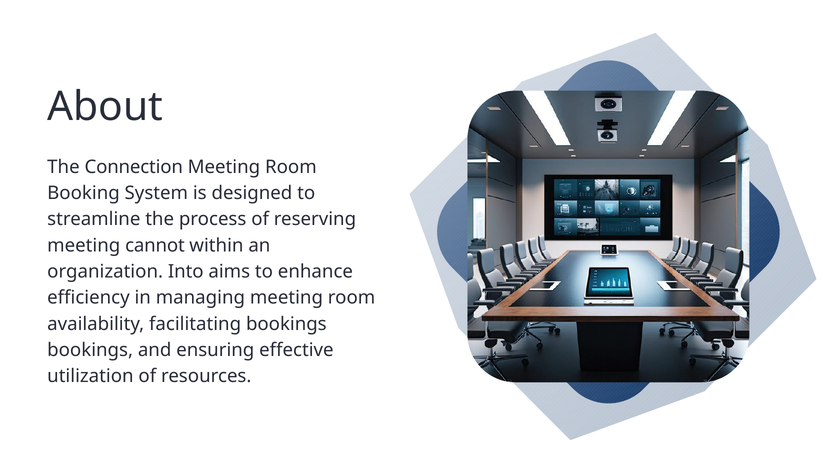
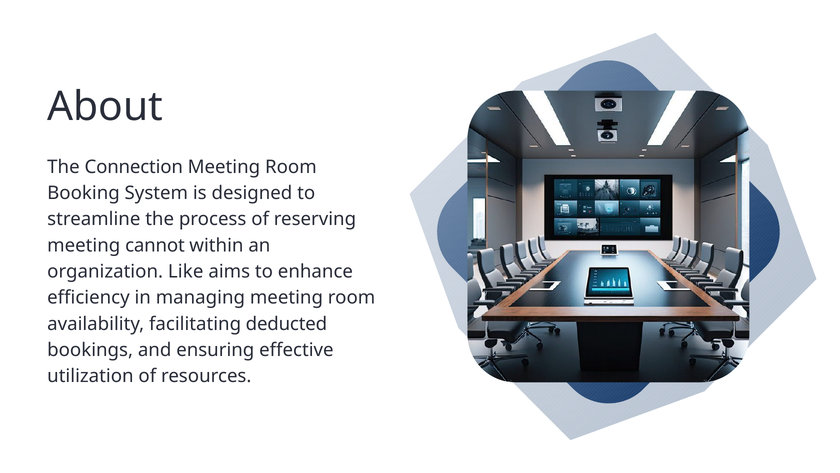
Into: Into -> Like
facilitating bookings: bookings -> deducted
